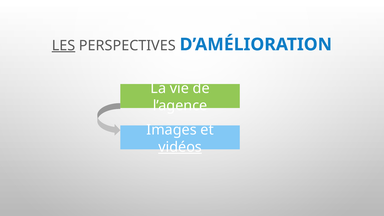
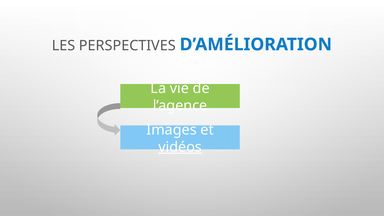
LES underline: present -> none
